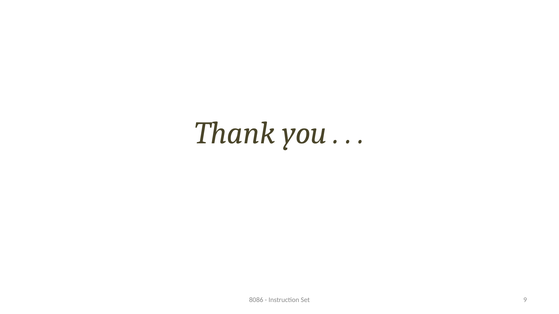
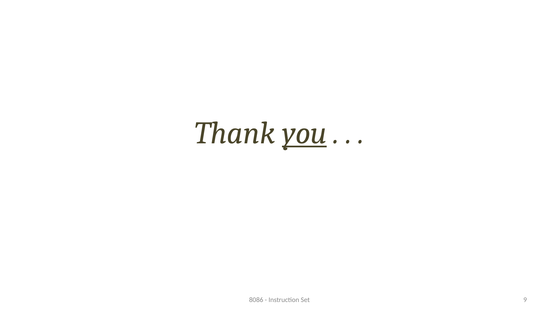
you underline: none -> present
